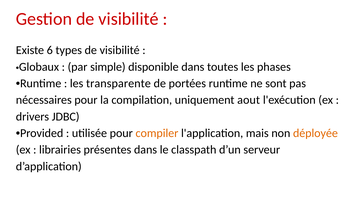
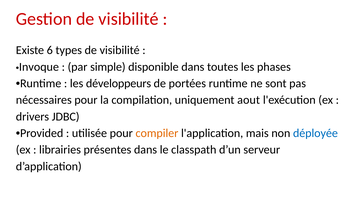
Globaux: Globaux -> Invoque
transparente: transparente -> développeurs
déployée colour: orange -> blue
